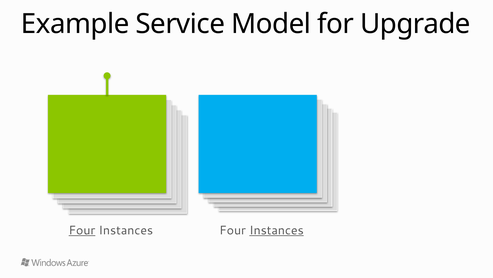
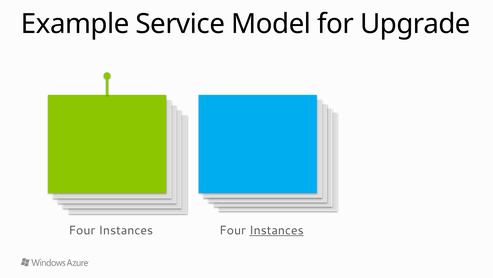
Four at (82, 230) underline: present -> none
